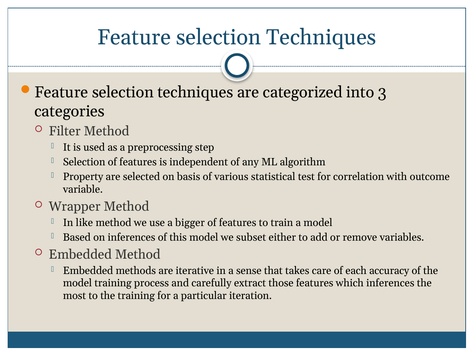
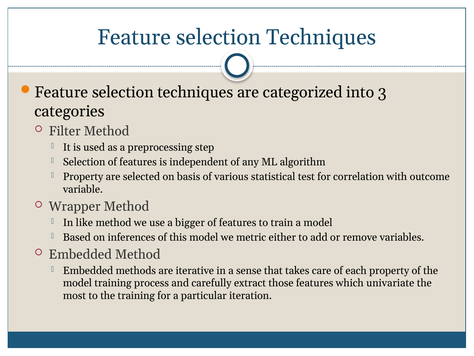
subset: subset -> metric
each accuracy: accuracy -> property
which inferences: inferences -> univariate
